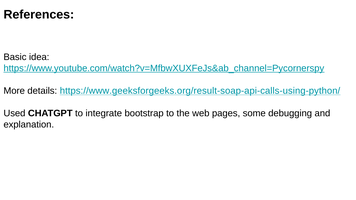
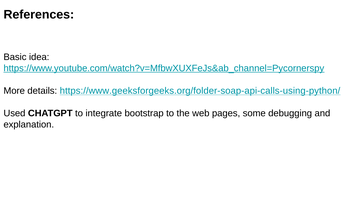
https://www.geeksforgeeks.org/result-soap-api-calls-using-python/: https://www.geeksforgeeks.org/result-soap-api-calls-using-python/ -> https://www.geeksforgeeks.org/folder-soap-api-calls-using-python/
